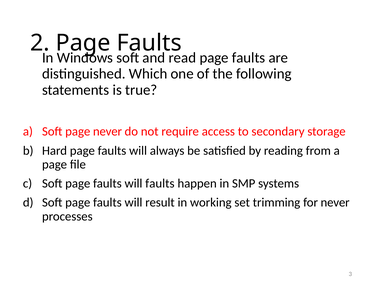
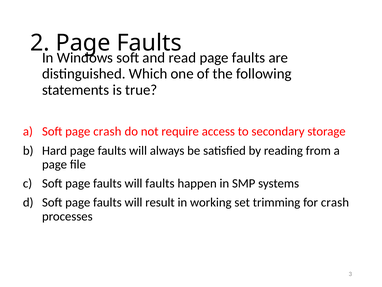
page never: never -> crash
for never: never -> crash
